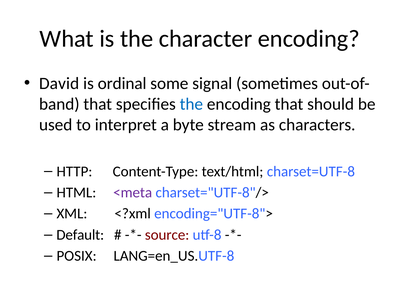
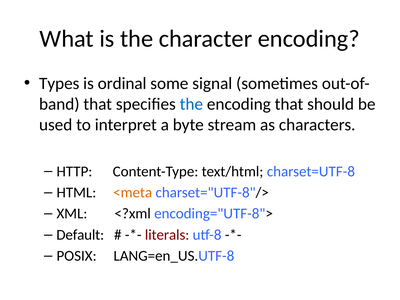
David: David -> Types
<meta colour: purple -> orange
source: source -> literals
